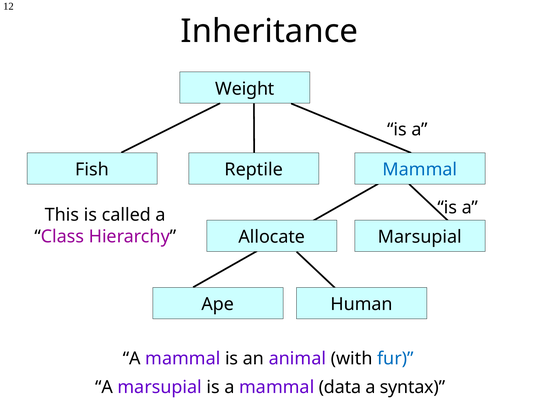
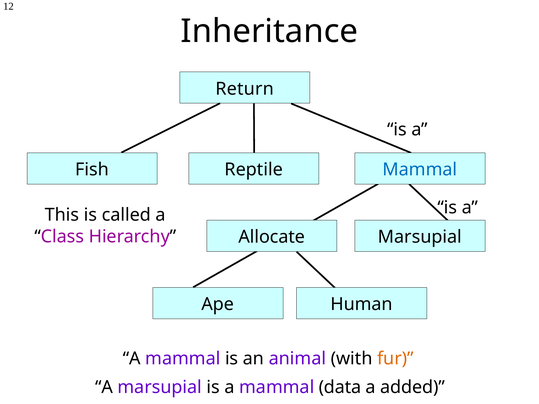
Weight: Weight -> Return
fur colour: blue -> orange
syntax: syntax -> added
